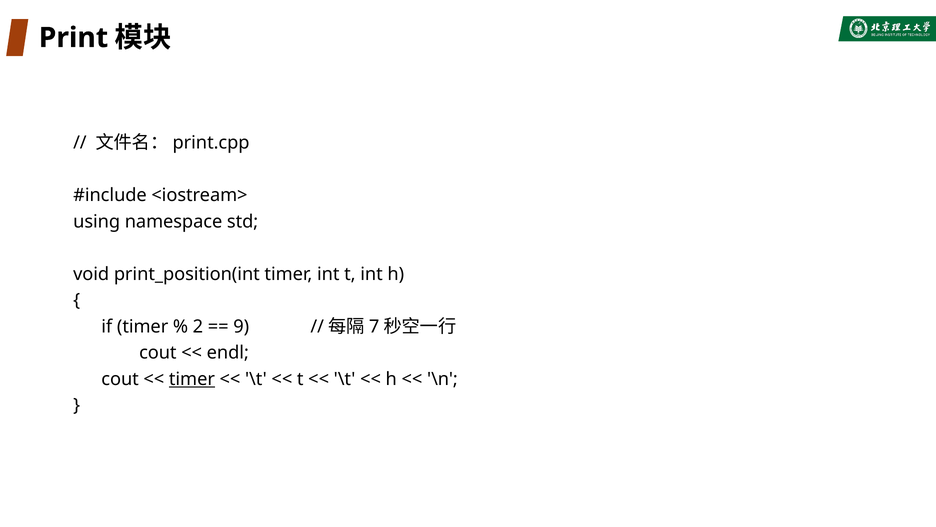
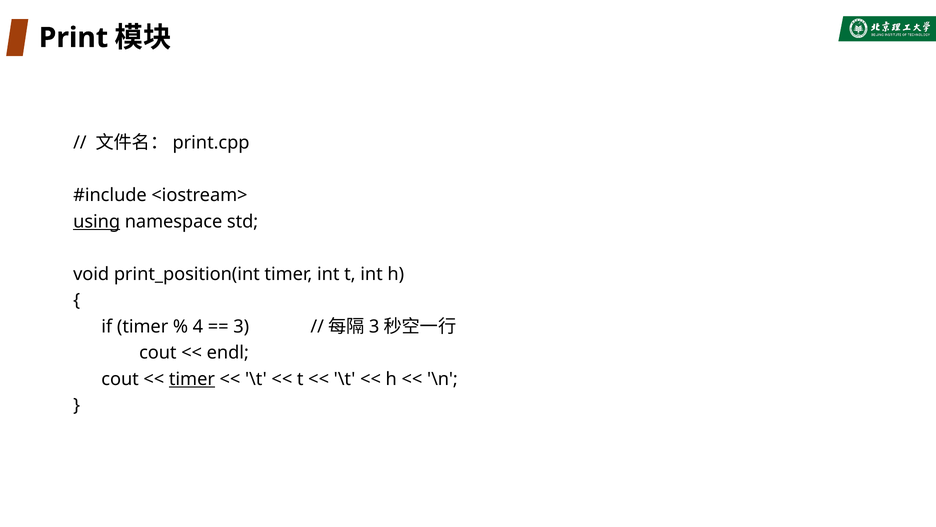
using underline: none -> present
2: 2 -> 4
9 at (241, 326): 9 -> 3
7 at (374, 326): 7 -> 3
